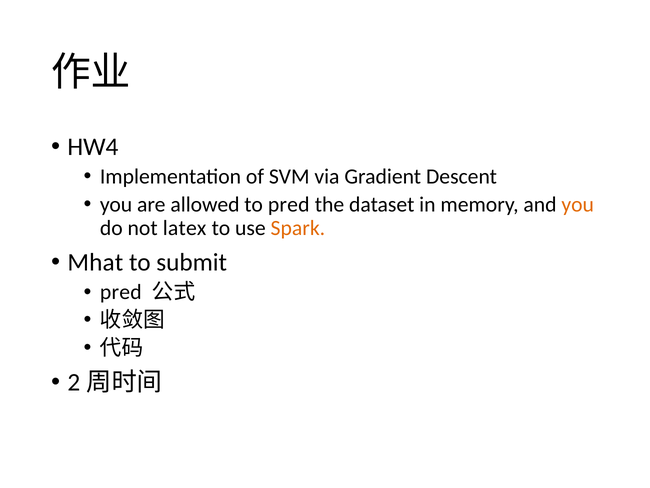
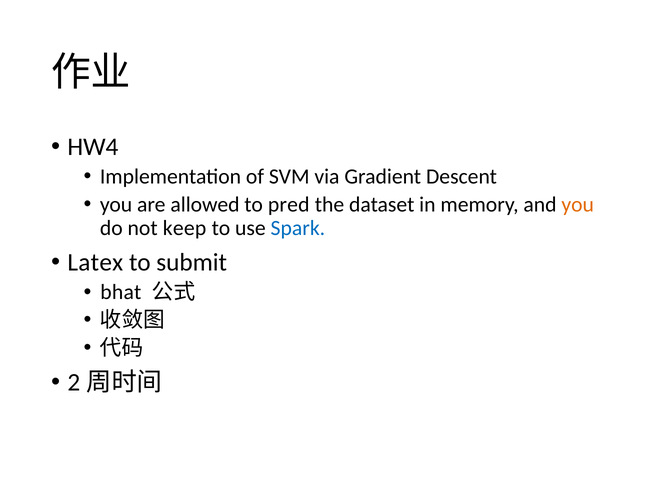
latex: latex -> keep
Spark colour: orange -> blue
Mhat: Mhat -> Latex
pred at (121, 292): pred -> bhat
